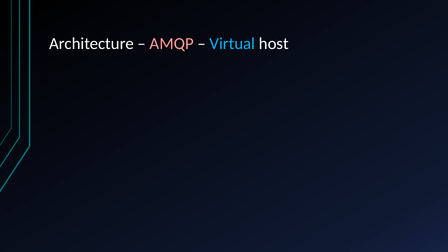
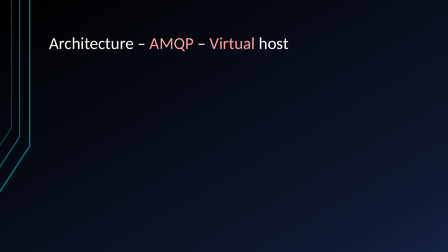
Virtual colour: light blue -> pink
